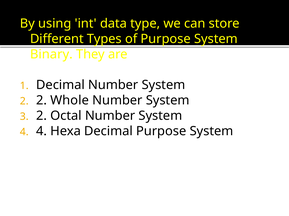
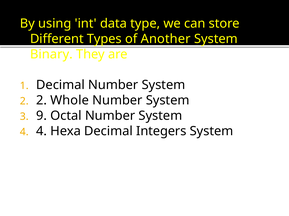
of Purpose: Purpose -> Another
3 2: 2 -> 9
Decimal Purpose: Purpose -> Integers
